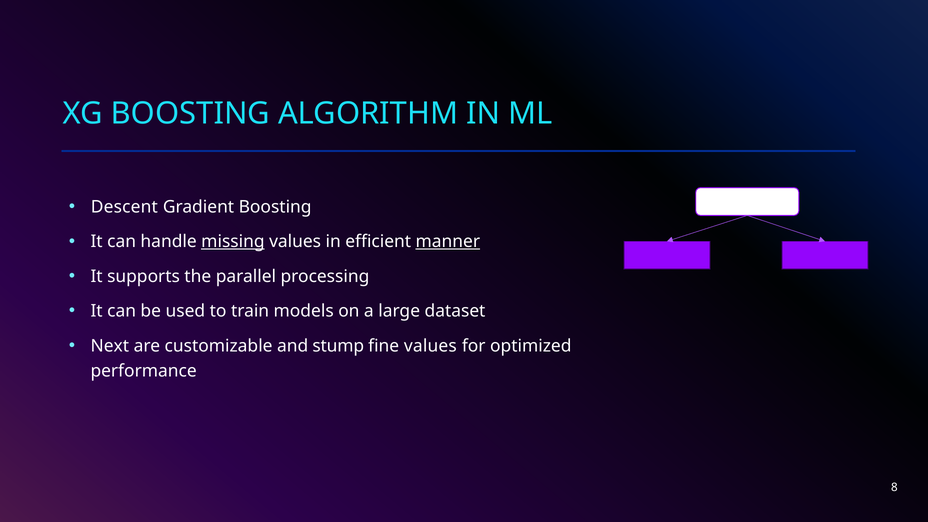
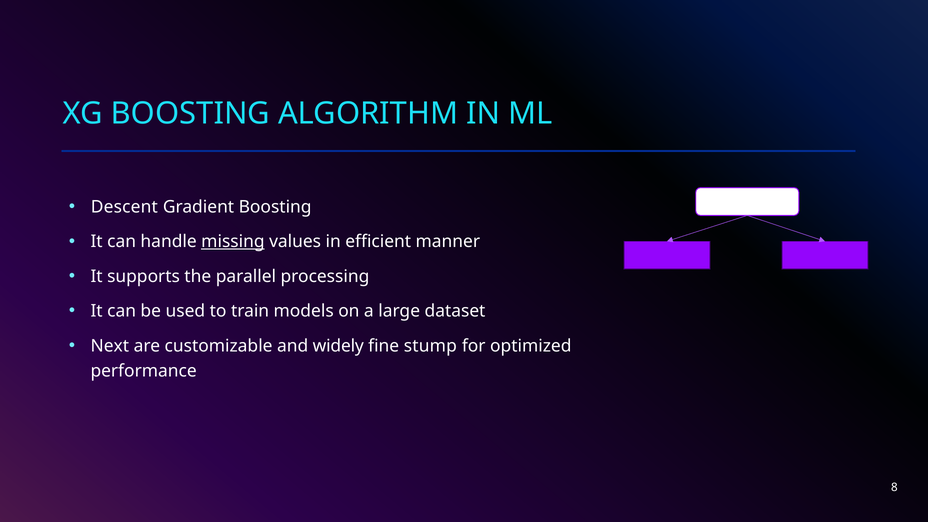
manner underline: present -> none
stump: stump -> widely
fine values: values -> stump
